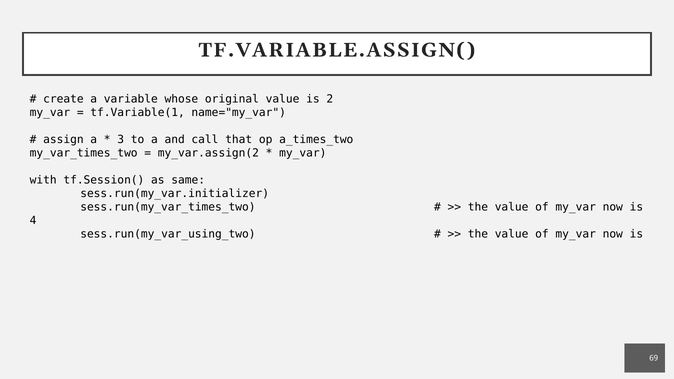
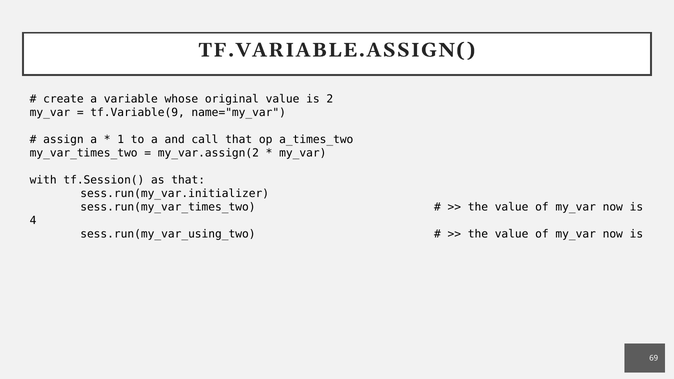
tf.Variable(1: tf.Variable(1 -> tf.Variable(9
3: 3 -> 1
as same: same -> that
